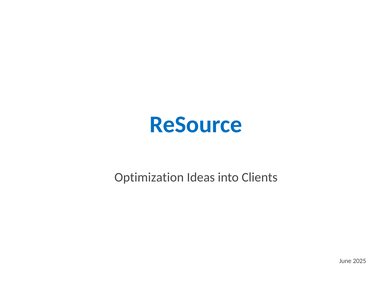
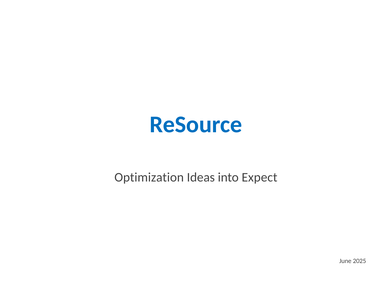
Clients: Clients -> Expect
